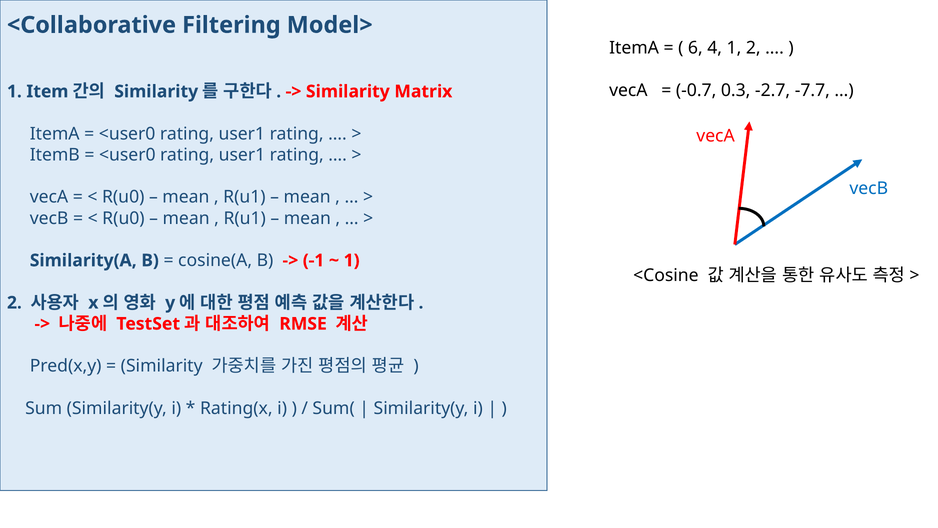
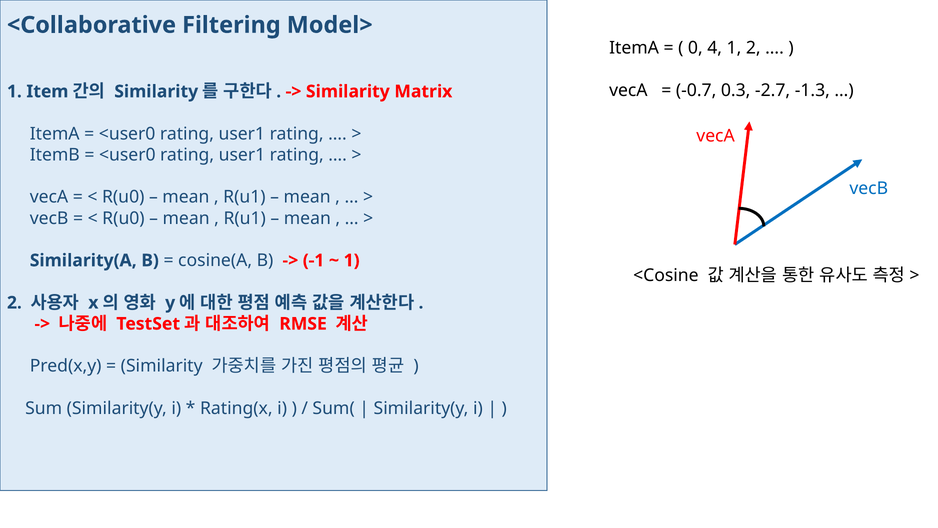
6: 6 -> 0
-7.7: -7.7 -> -1.3
